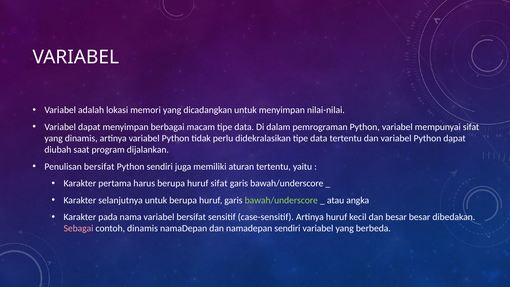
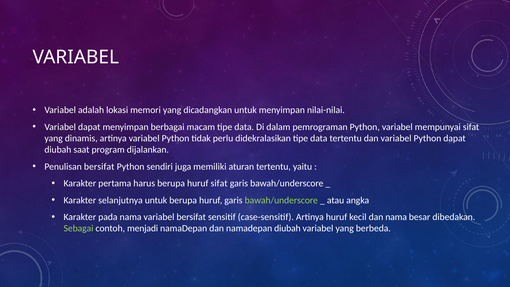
dan besar: besar -> nama
Sebagai colour: pink -> light green
contoh dinamis: dinamis -> menjadi
namadepan sendiri: sendiri -> diubah
